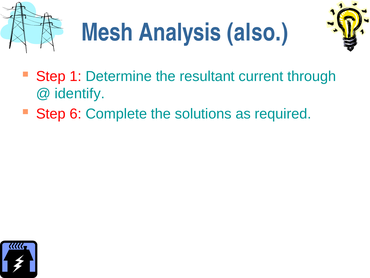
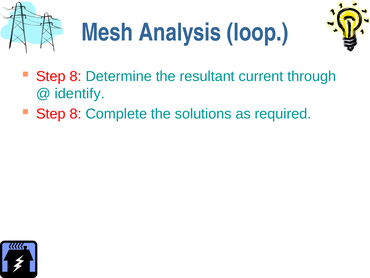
also: also -> loop
1 at (76, 76): 1 -> 8
6 at (76, 114): 6 -> 8
